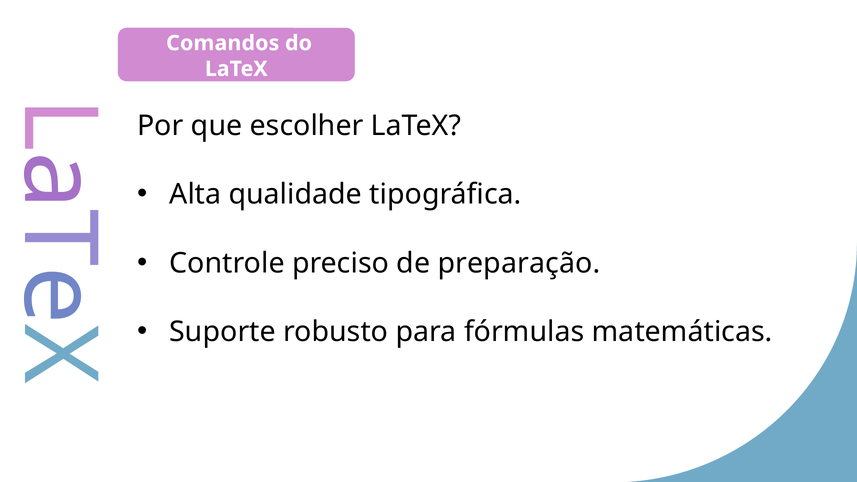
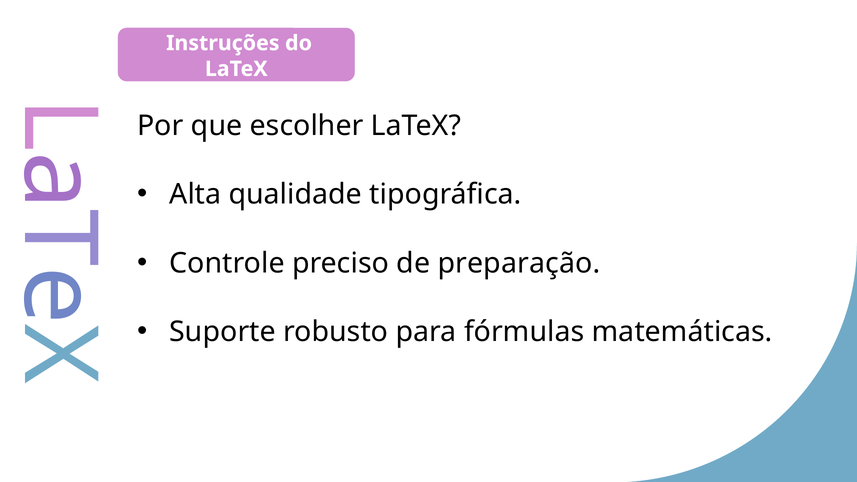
Comandos: Comandos -> Instruções
